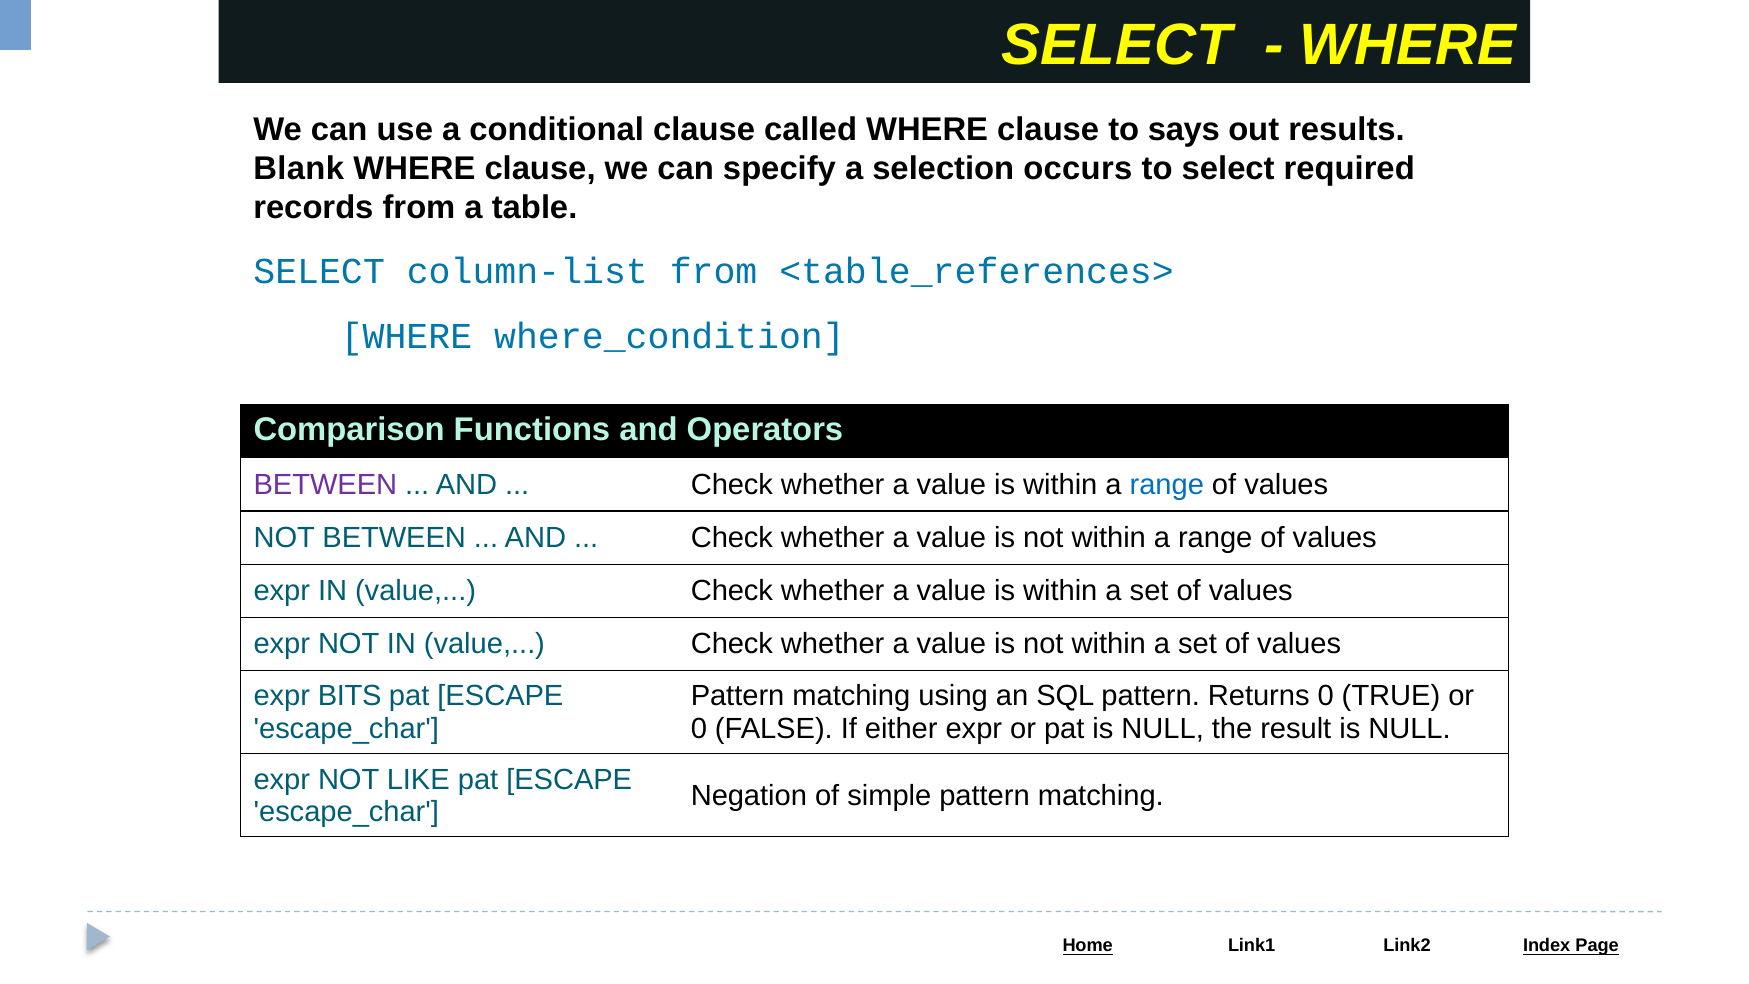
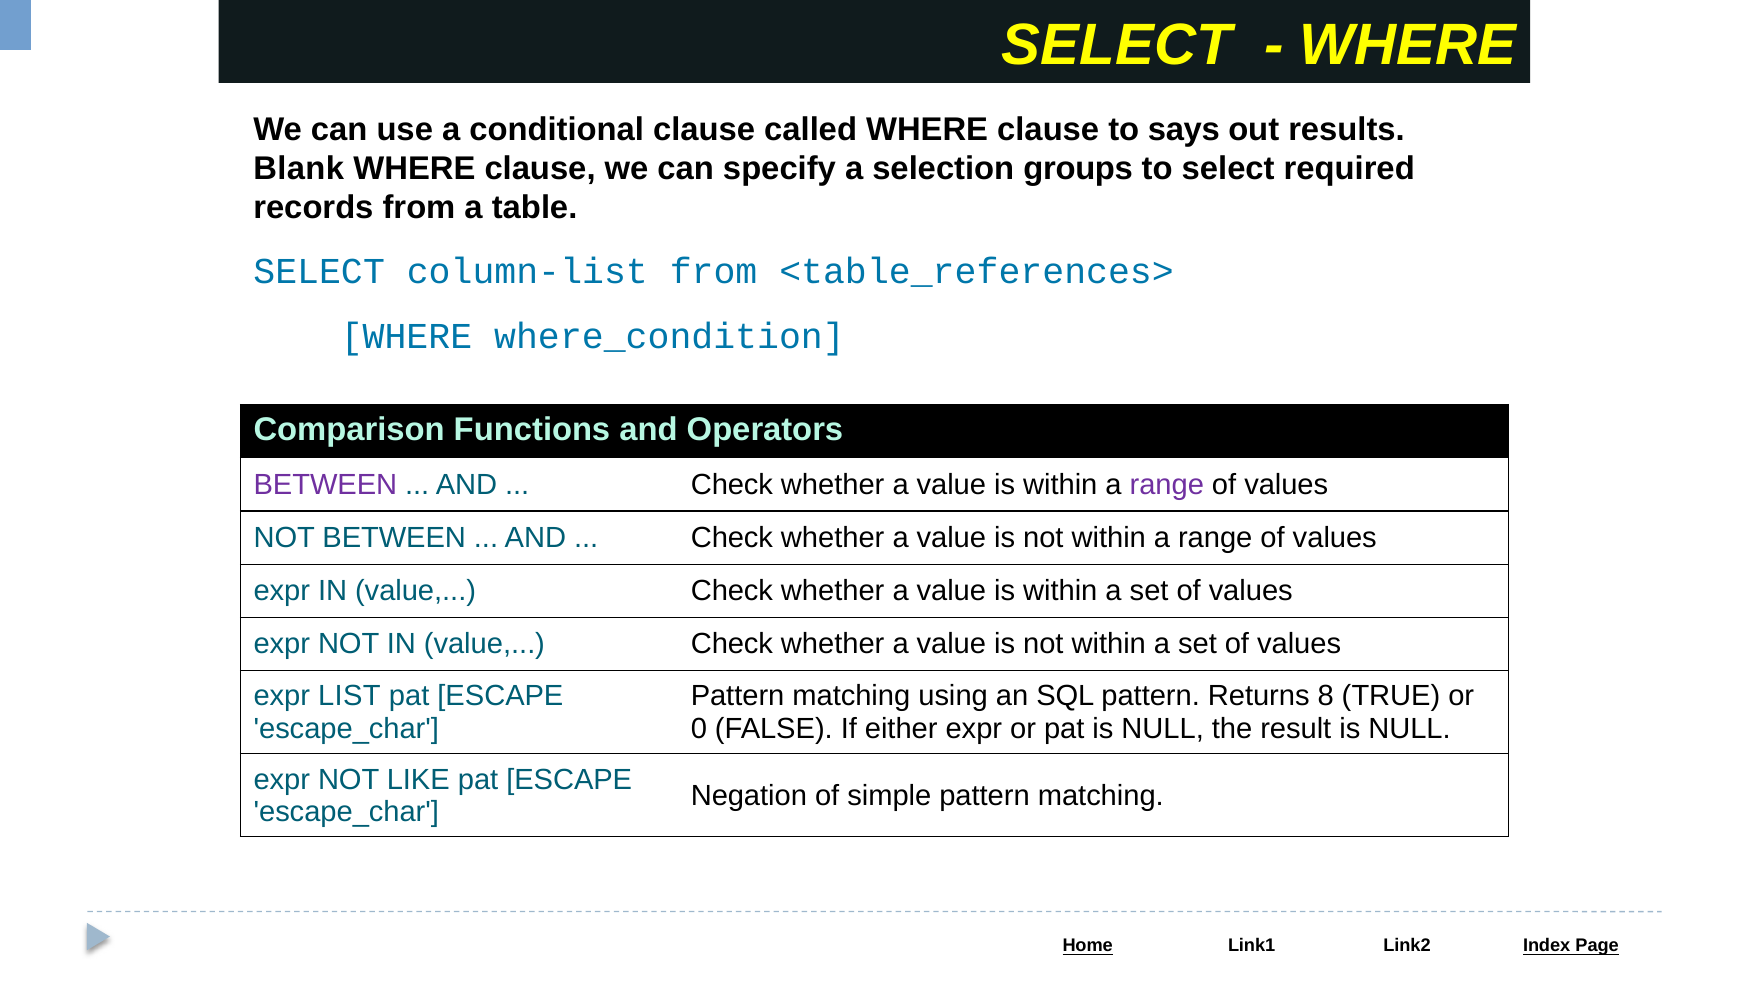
occurs: occurs -> groups
range at (1167, 485) colour: blue -> purple
BITS: BITS -> LIST
Returns 0: 0 -> 8
